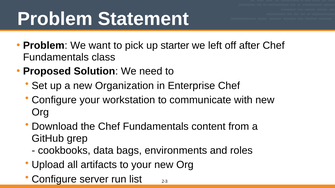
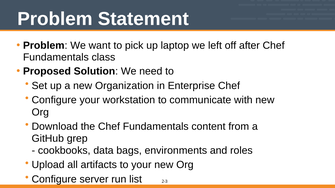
starter: starter -> laptop
